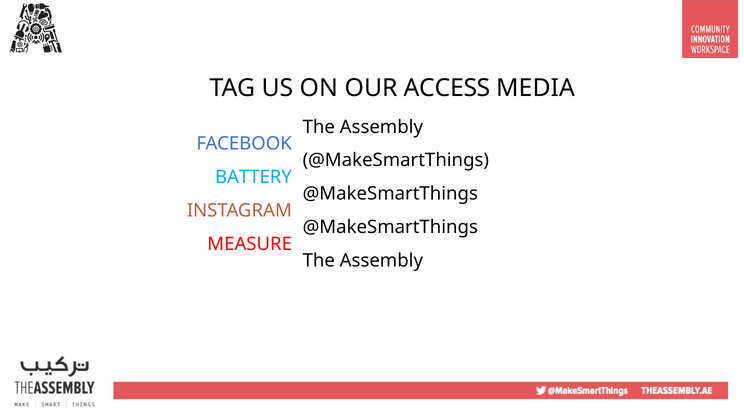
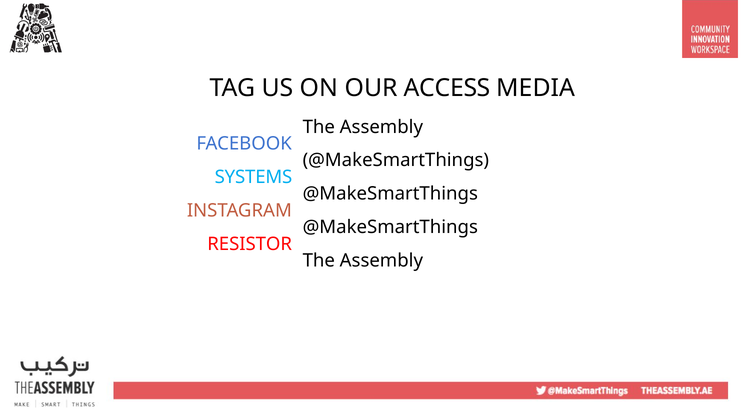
BATTERY: BATTERY -> SYSTEMS
MEASURE: MEASURE -> RESISTOR
